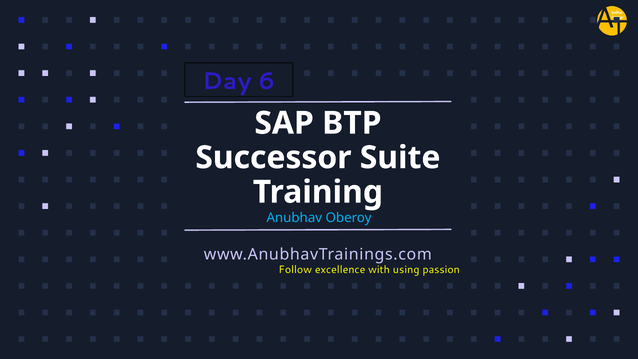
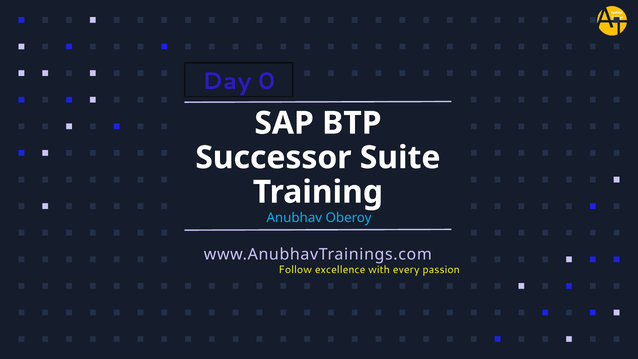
6: 6 -> 0
using: using -> every
